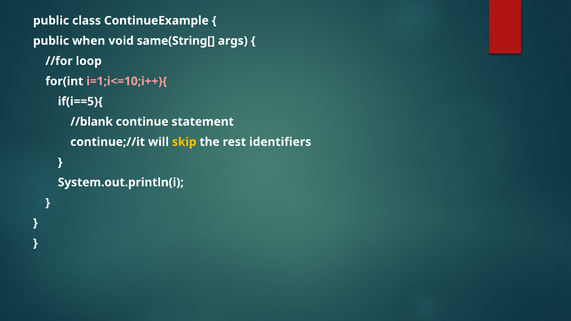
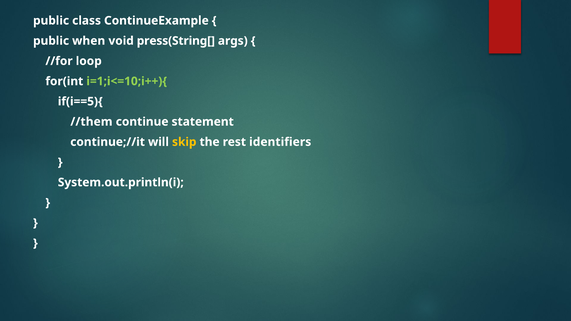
same(String[: same(String[ -> press(String[
i=1;i<=10;i++){ colour: pink -> light green
//blank: //blank -> //them
